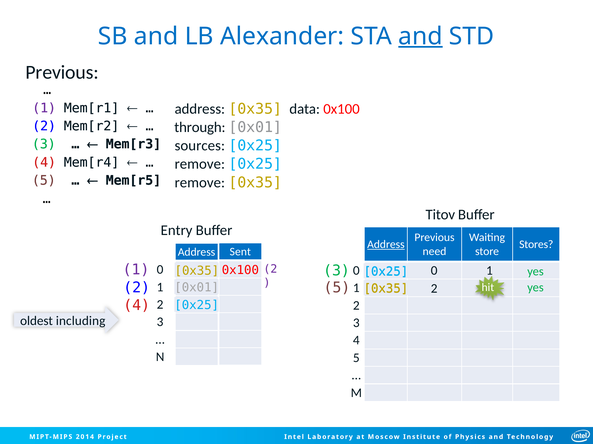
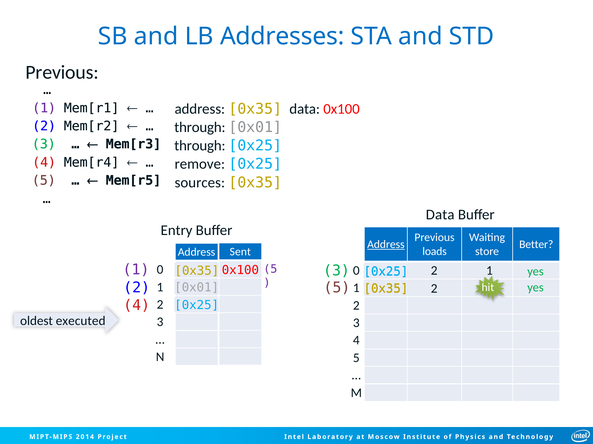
Alexander: Alexander -> Addresses
and at (420, 36) underline: present -> none
sources at (200, 146): sources -> through
remove at (200, 183): remove -> sources
Titov at (440, 215): Titov -> Data
Stores: Stores -> Better
need: need -> loads
0x100 2: 2 -> 5
0 at (434, 271): 0 -> 2
including: including -> executed
